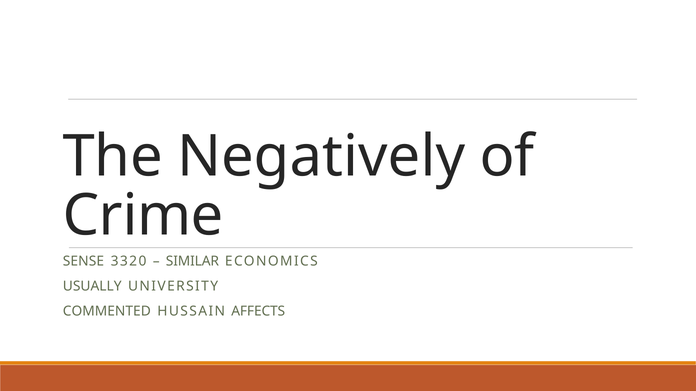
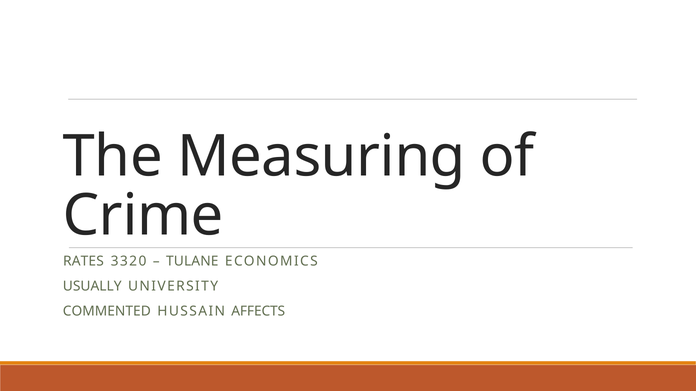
Negatively: Negatively -> Measuring
SENSE: SENSE -> RATES
SIMILAR: SIMILAR -> TULANE
